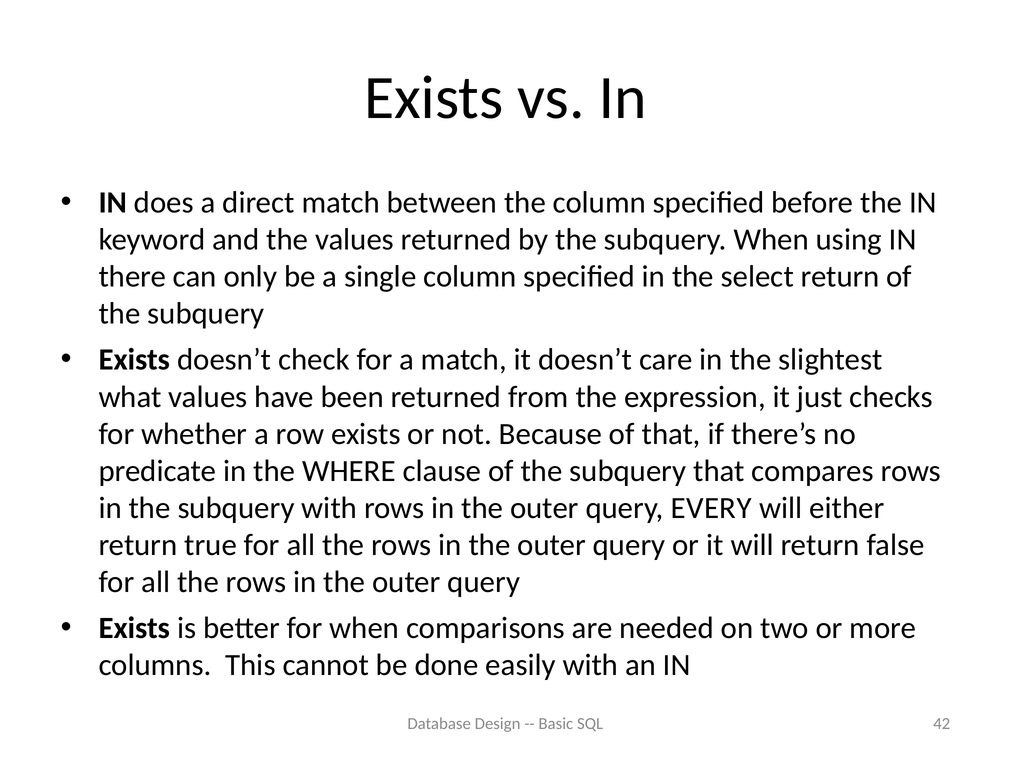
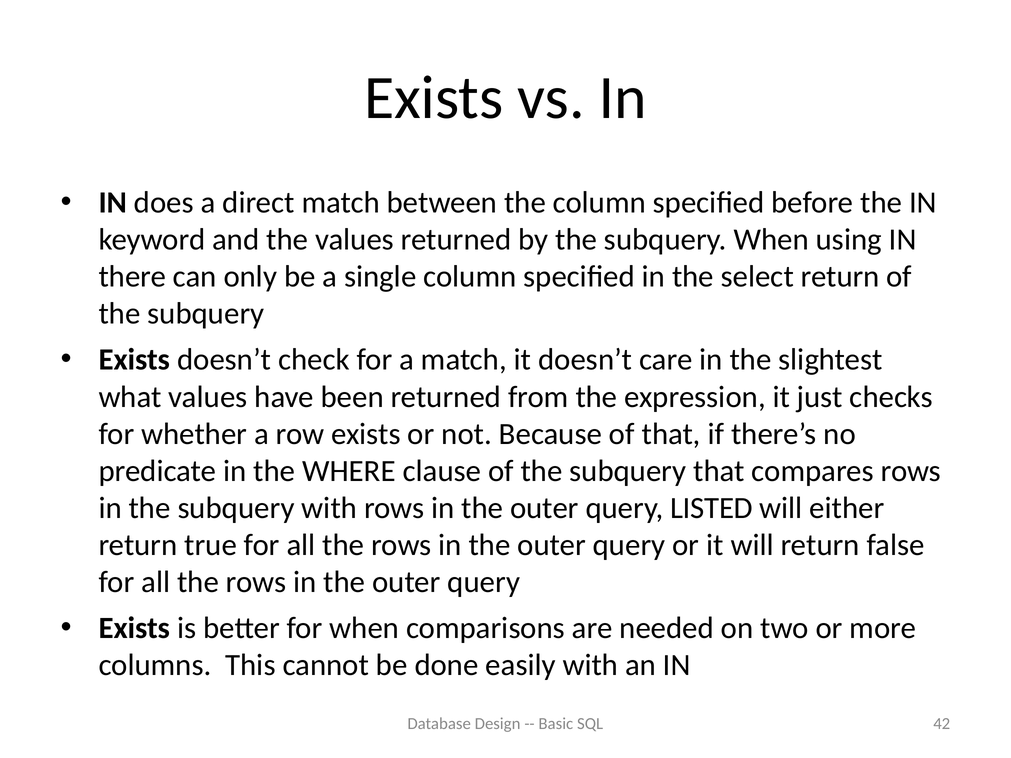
EVERY: EVERY -> LISTED
